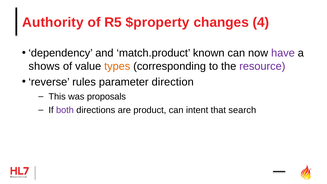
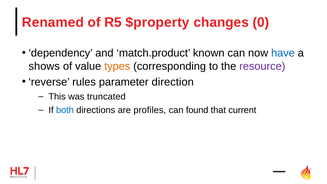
Authority: Authority -> Renamed
4: 4 -> 0
have colour: purple -> blue
proposals: proposals -> truncated
both colour: purple -> blue
product: product -> profiles
intent: intent -> found
search: search -> current
